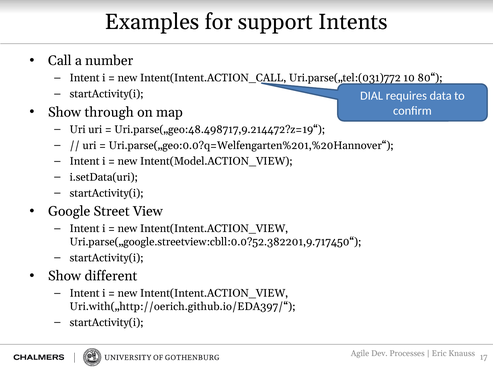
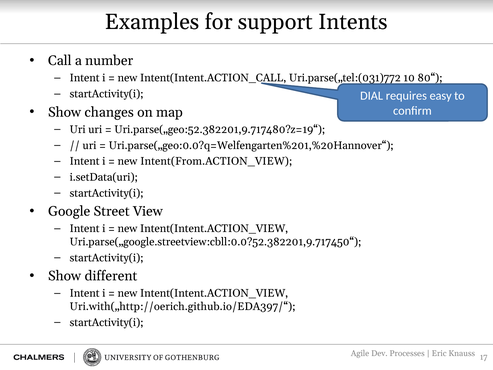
data: data -> easy
through: through -> changes
Uri.parse(„geo:48.498717,9.214472?z=19“: Uri.parse(„geo:48.498717,9.214472?z=19“ -> Uri.parse(„geo:52.382201,9.717480?z=19“
Intent(Model.ACTION_VIEW: Intent(Model.ACTION_VIEW -> Intent(From.ACTION_VIEW
